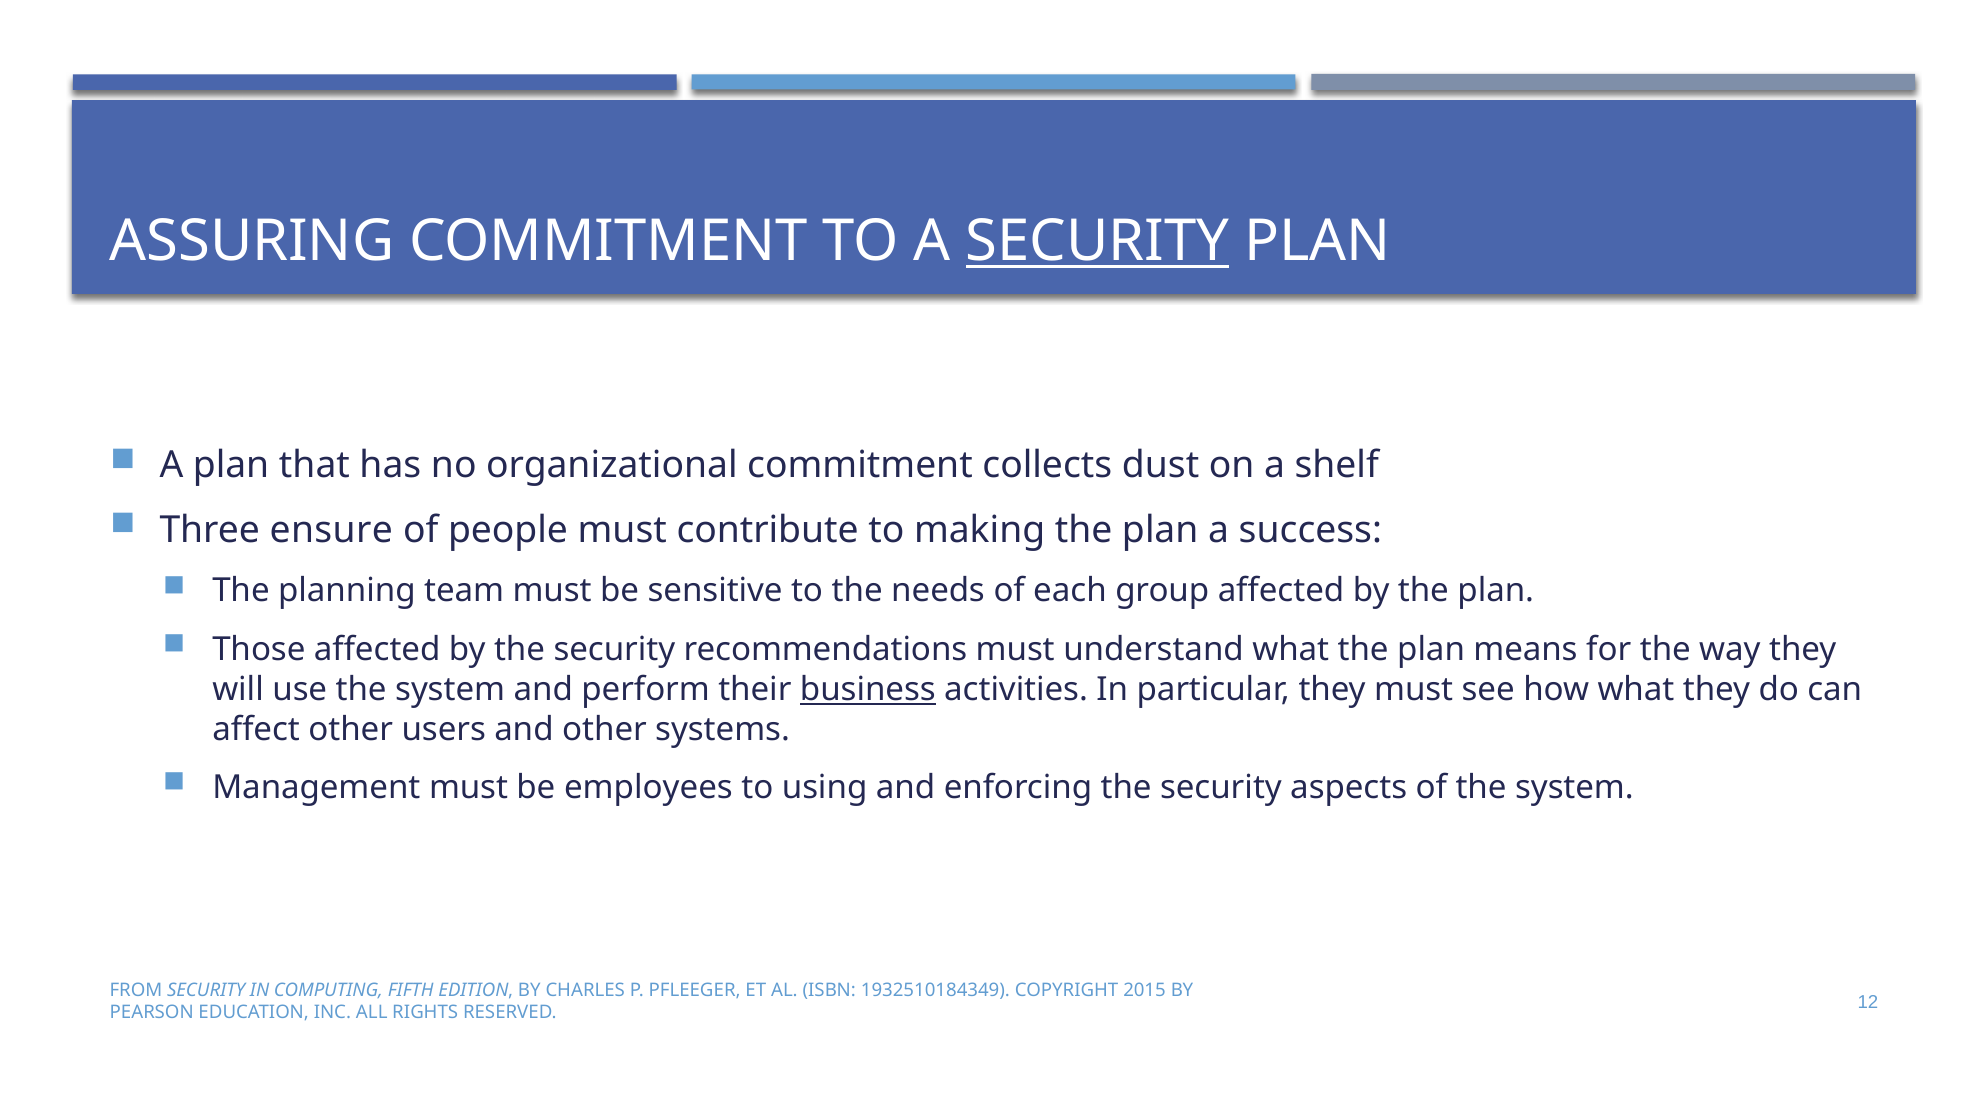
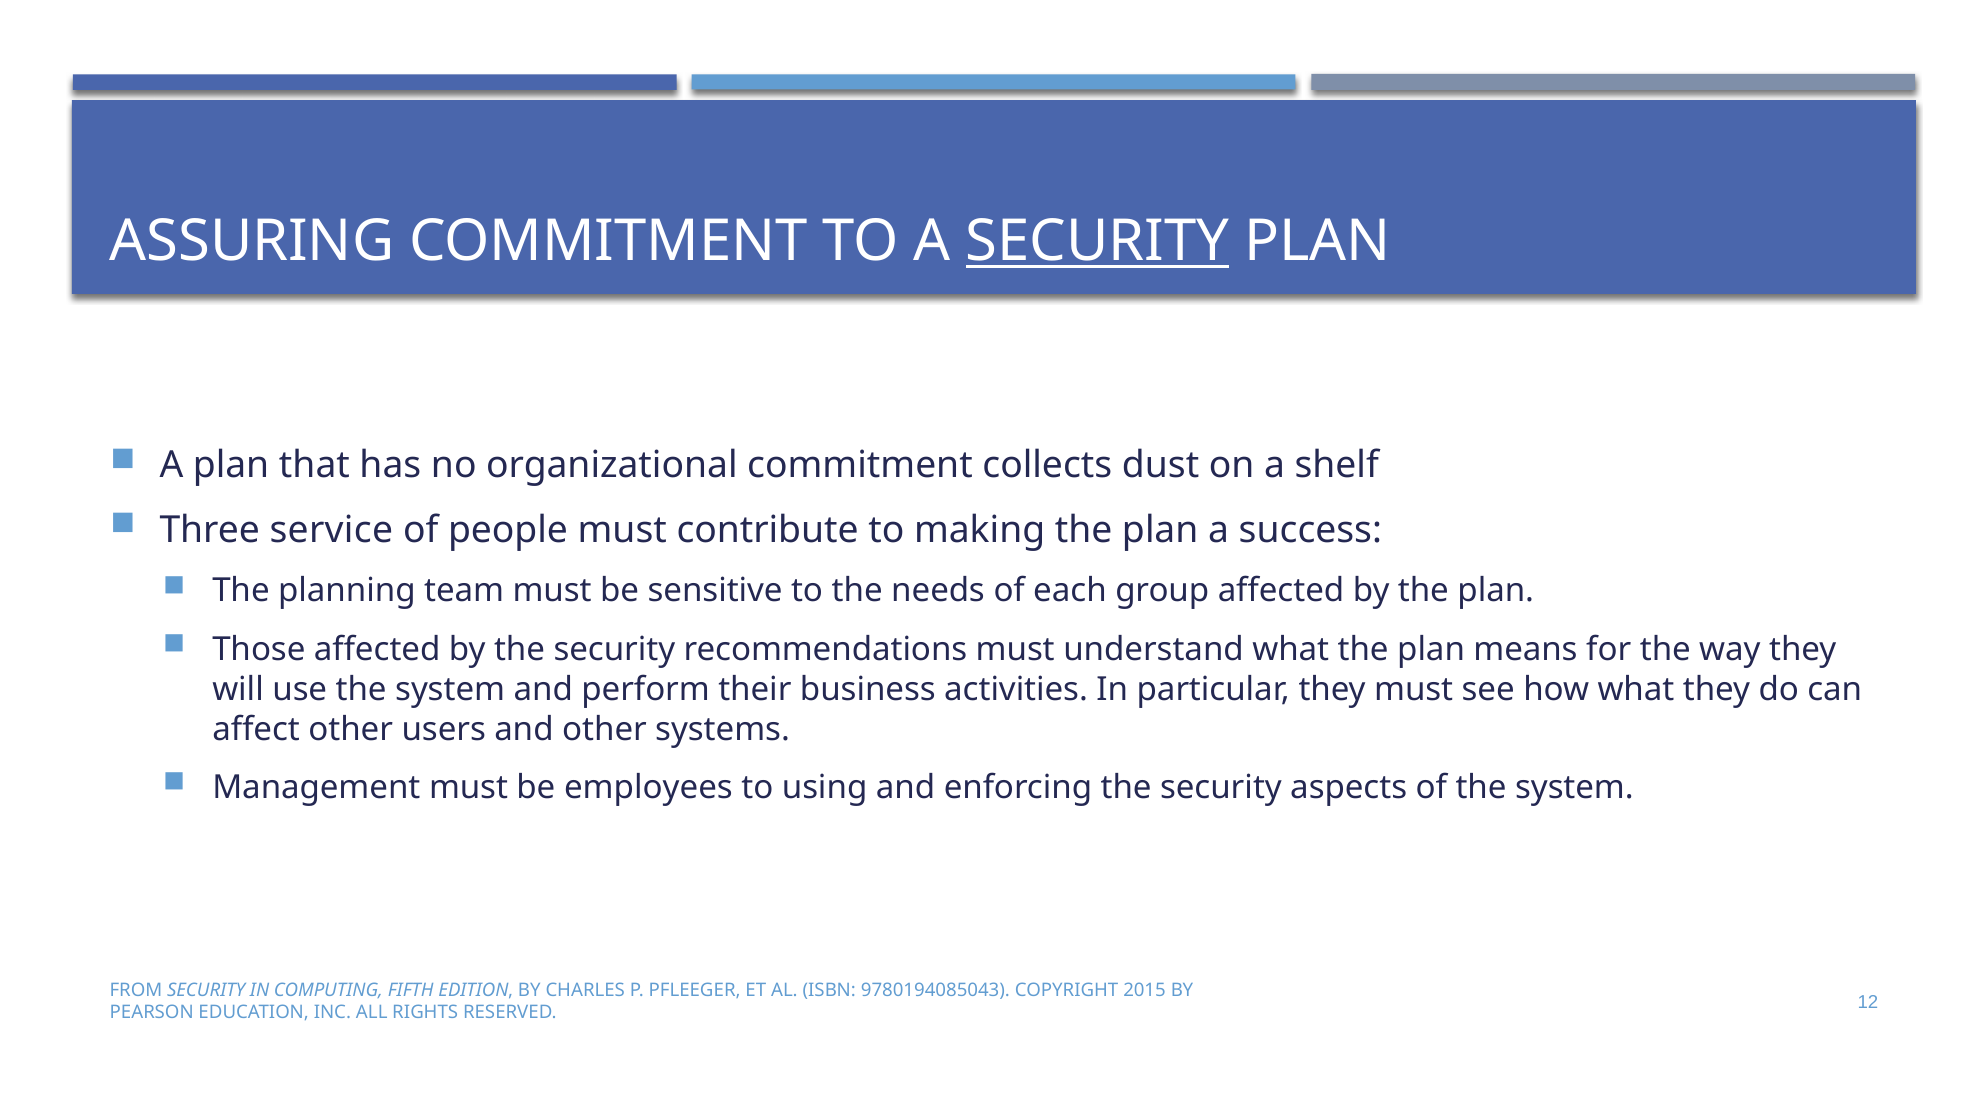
ensure: ensure -> service
business underline: present -> none
1932510184349: 1932510184349 -> 9780194085043
